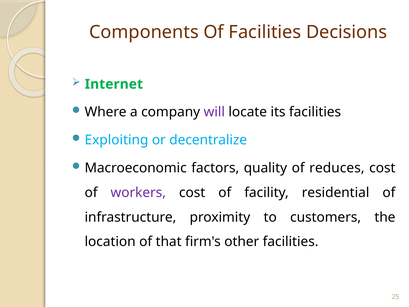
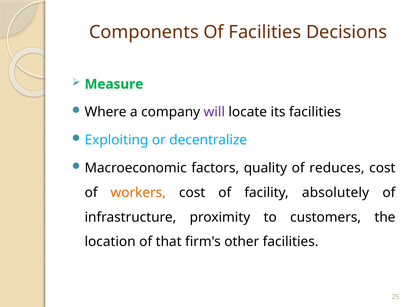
Internet: Internet -> Measure
workers colour: purple -> orange
residential: residential -> absolutely
